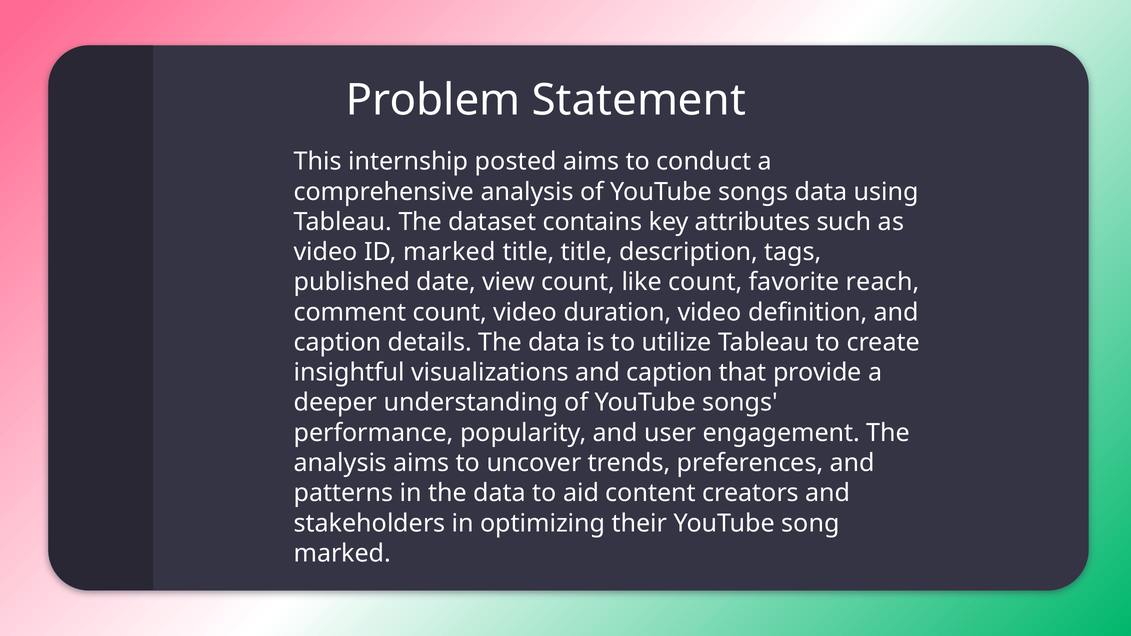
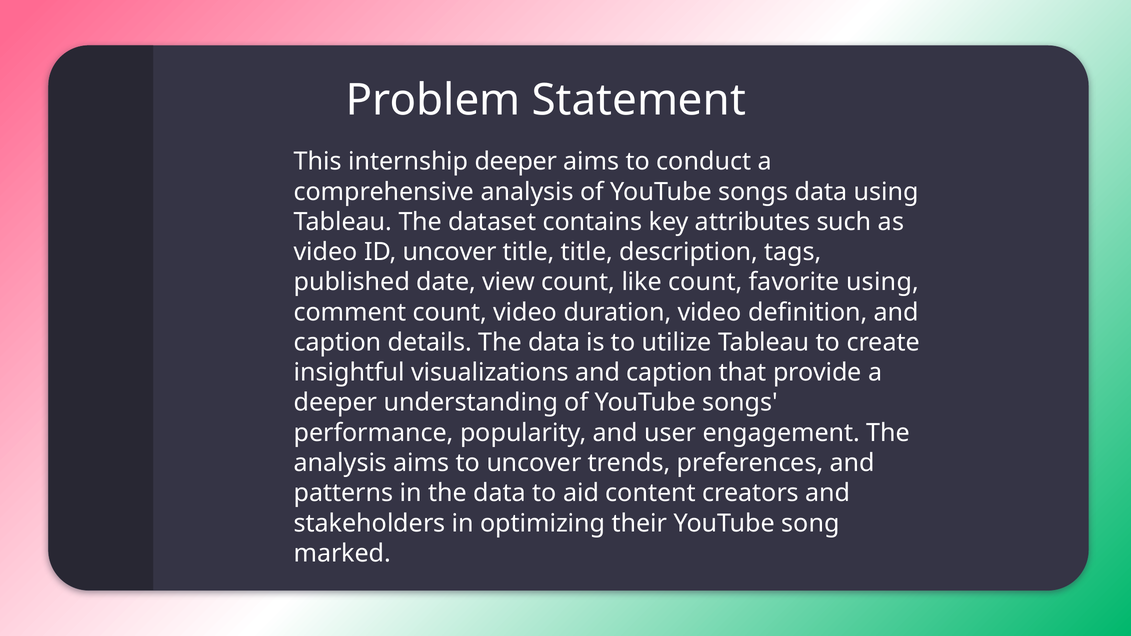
internship posted: posted -> deeper
ID marked: marked -> uncover
favorite reach: reach -> using
